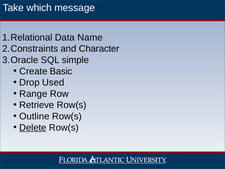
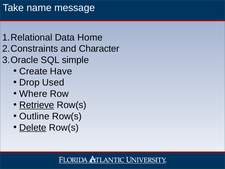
which: which -> name
Name: Name -> Home
Basic: Basic -> Have
Range: Range -> Where
Retrieve underline: none -> present
